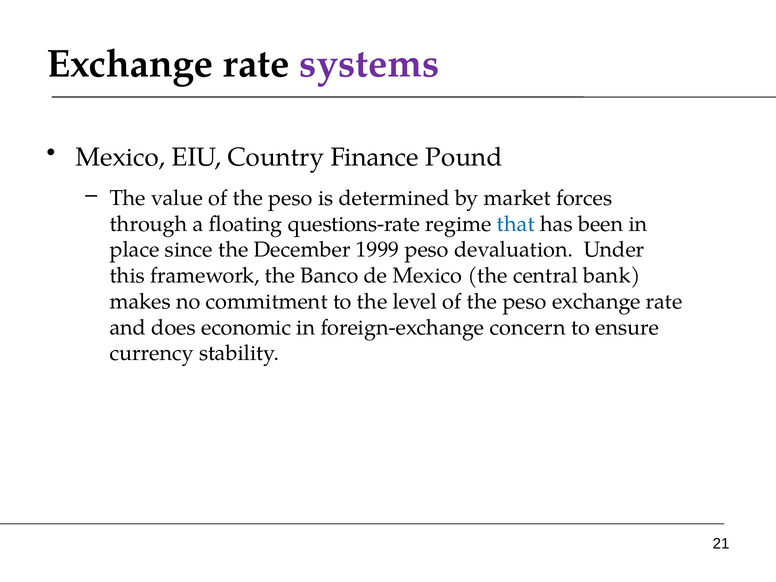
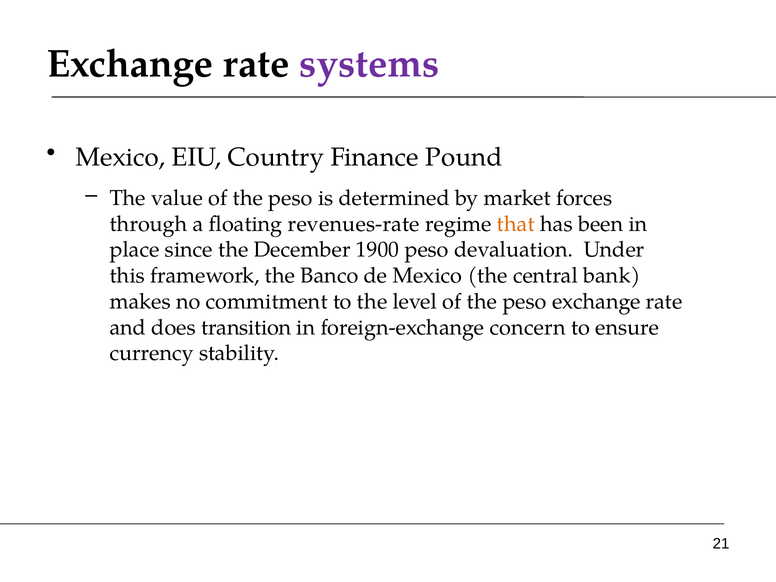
questions-rate: questions-rate -> revenues-rate
that colour: blue -> orange
1999: 1999 -> 1900
economic: economic -> transition
